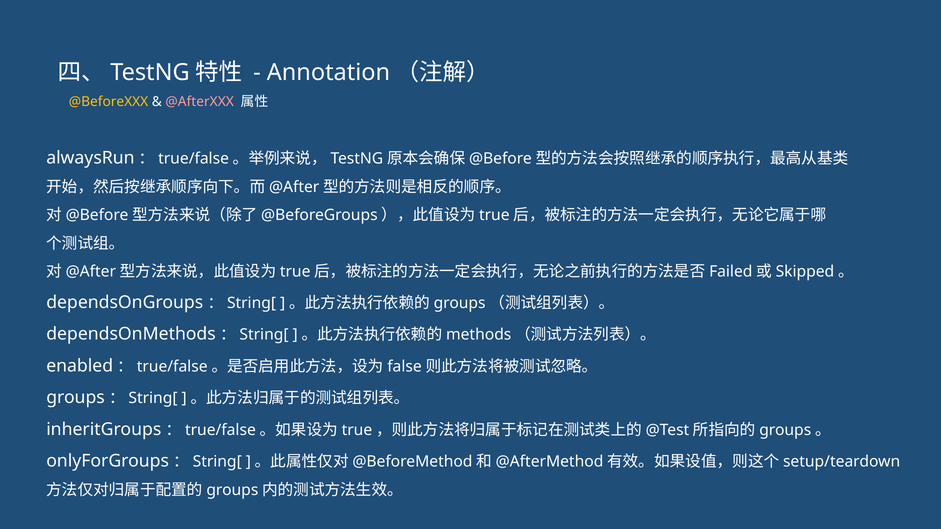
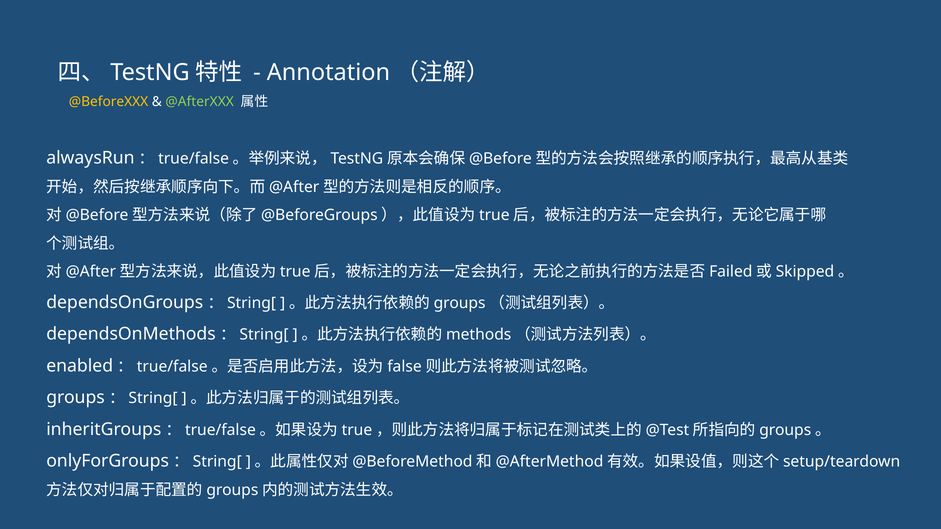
@AfterXXX colour: pink -> light green
